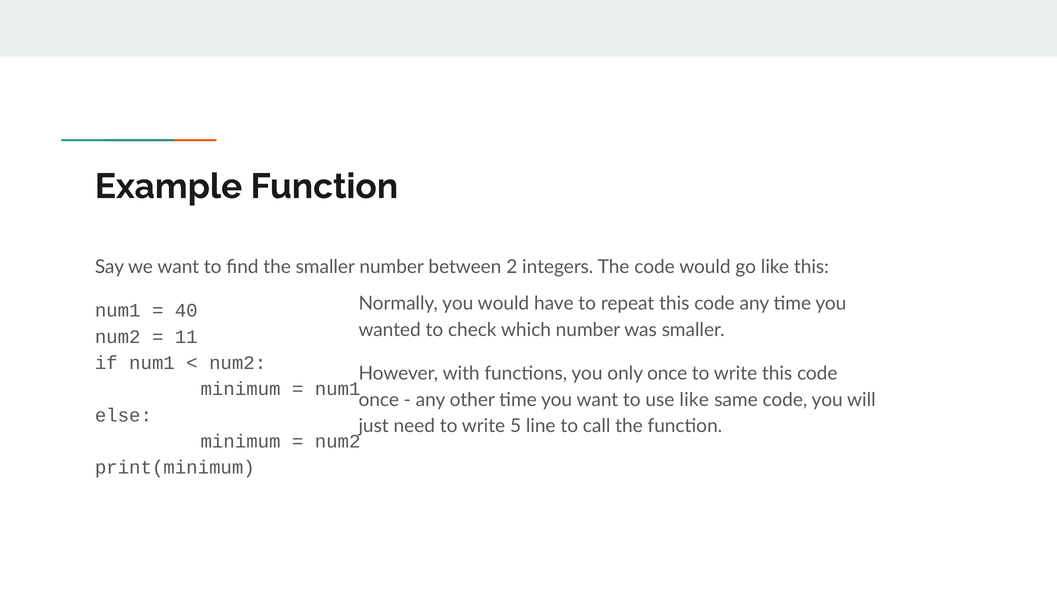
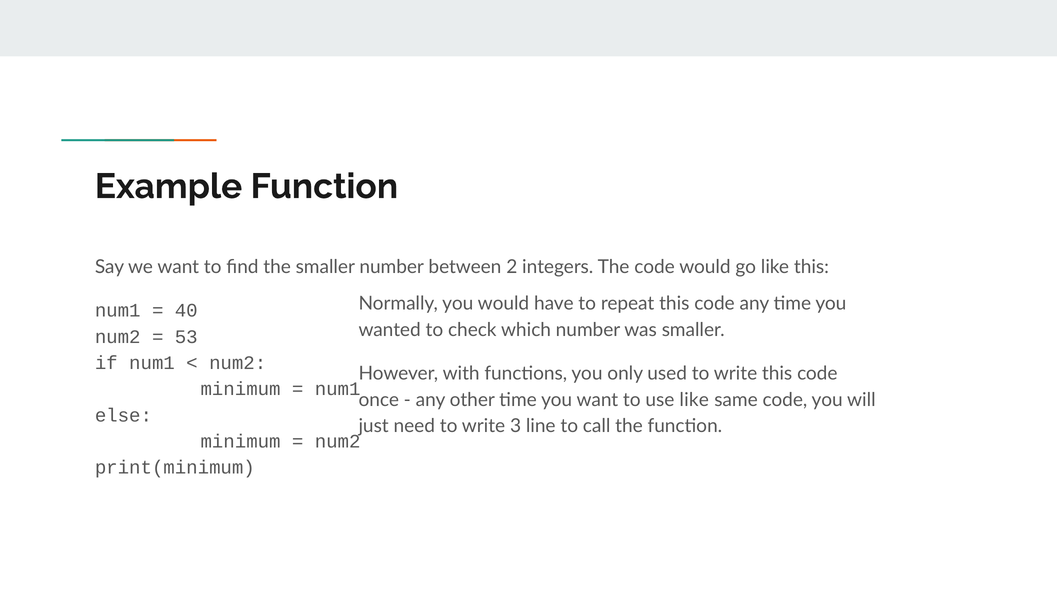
11: 11 -> 53
only once: once -> used
5: 5 -> 3
